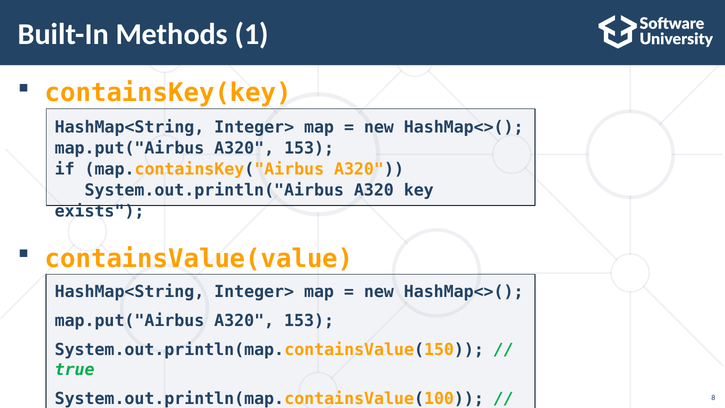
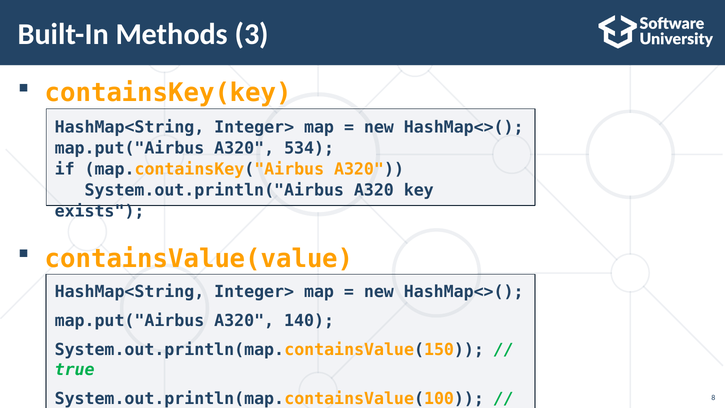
1: 1 -> 3
153 at (309, 148): 153 -> 534
153 at (309, 321): 153 -> 140
